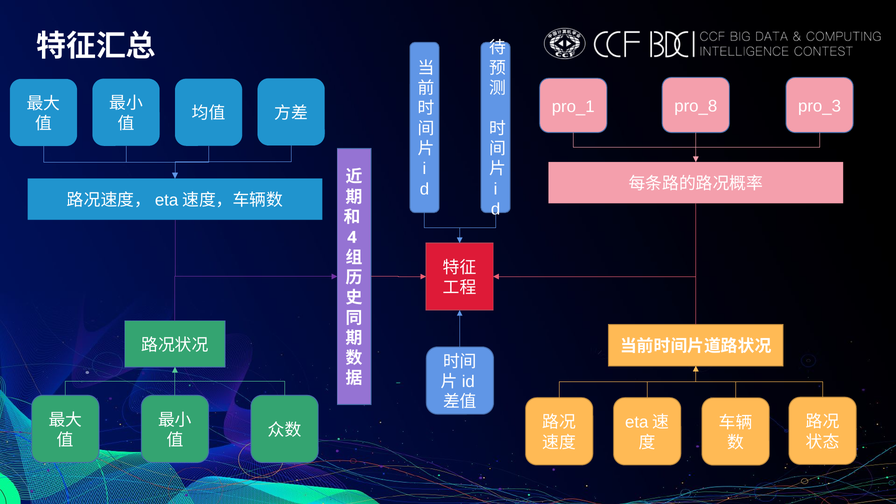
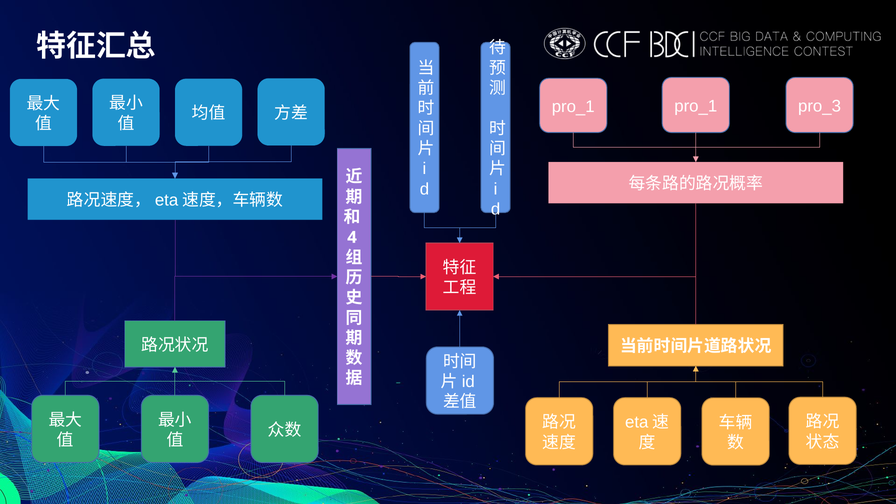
pro_1 pro_8: pro_8 -> pro_1
